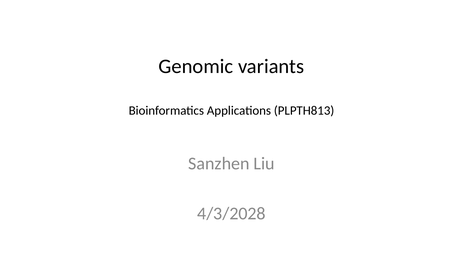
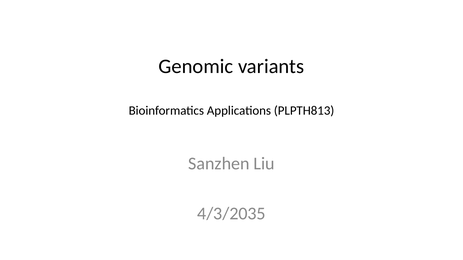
4/3/2028: 4/3/2028 -> 4/3/2035
